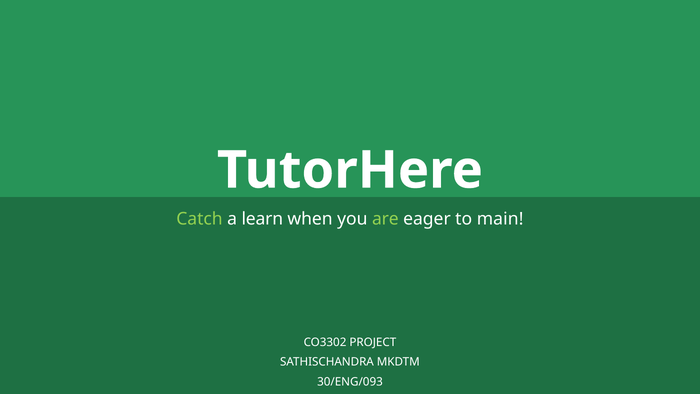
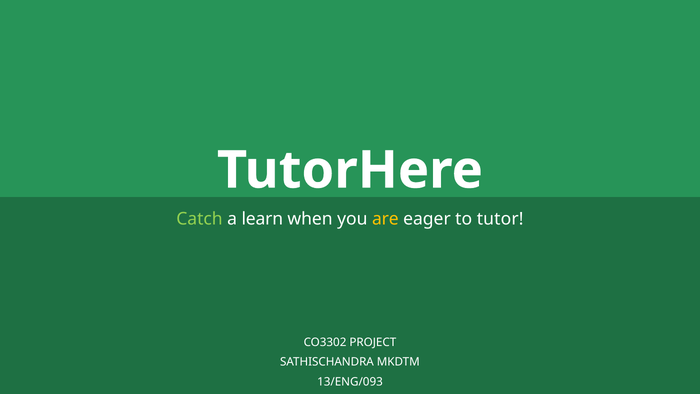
are colour: light green -> yellow
main: main -> tutor
30/ENG/093: 30/ENG/093 -> 13/ENG/093
